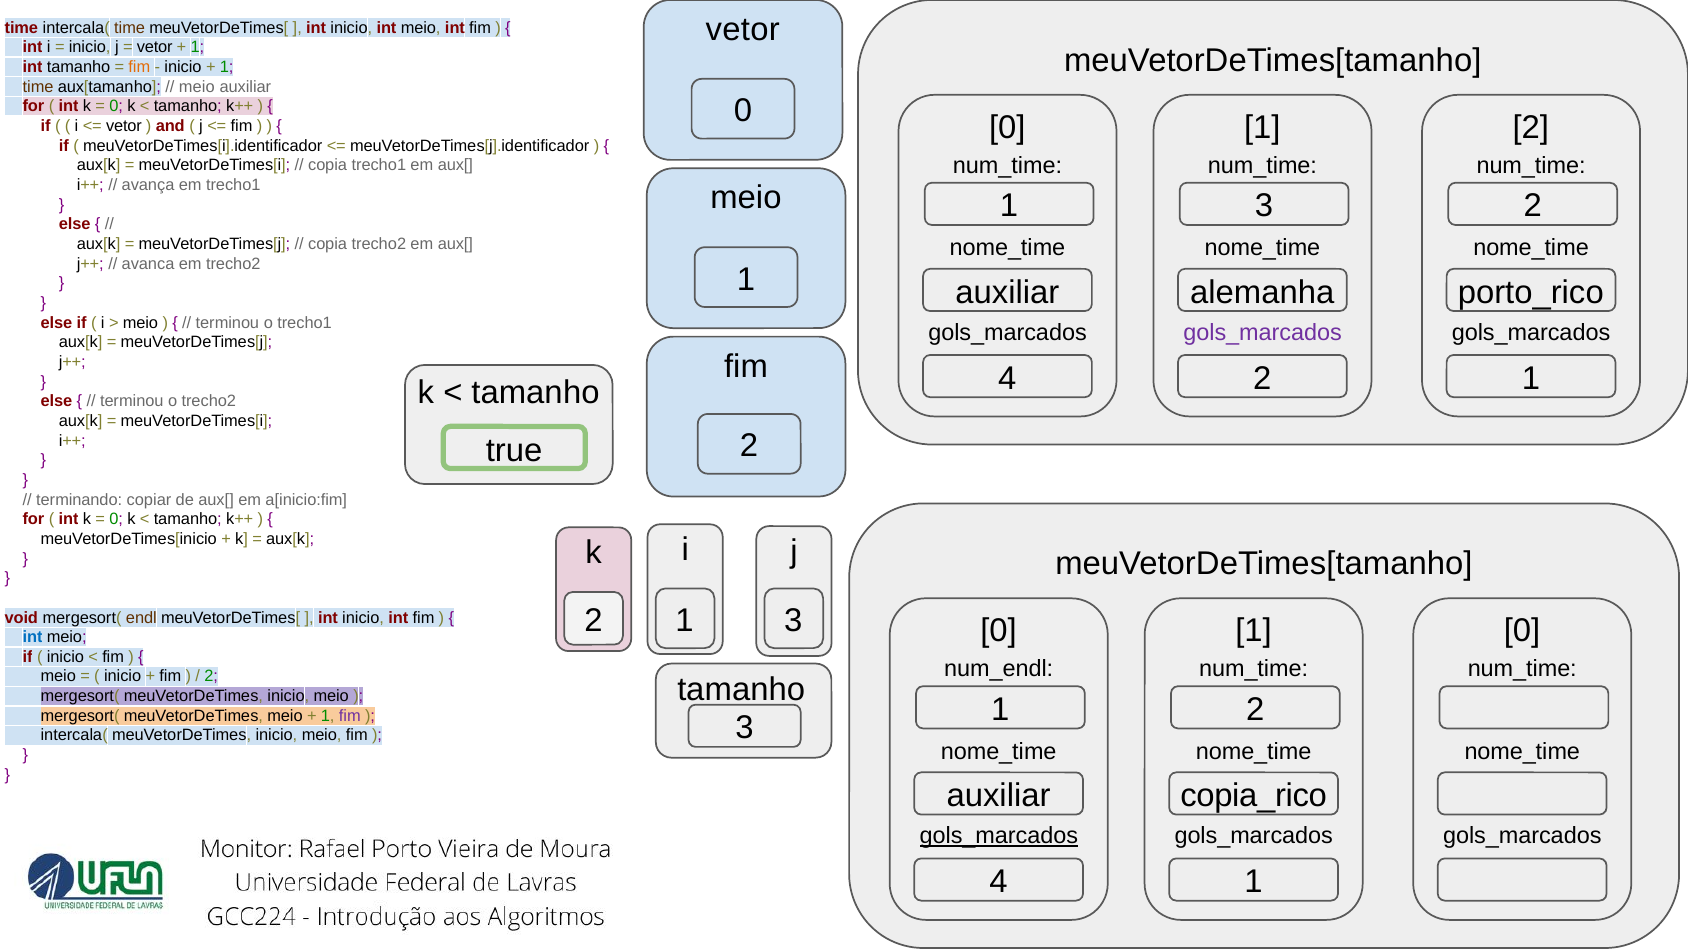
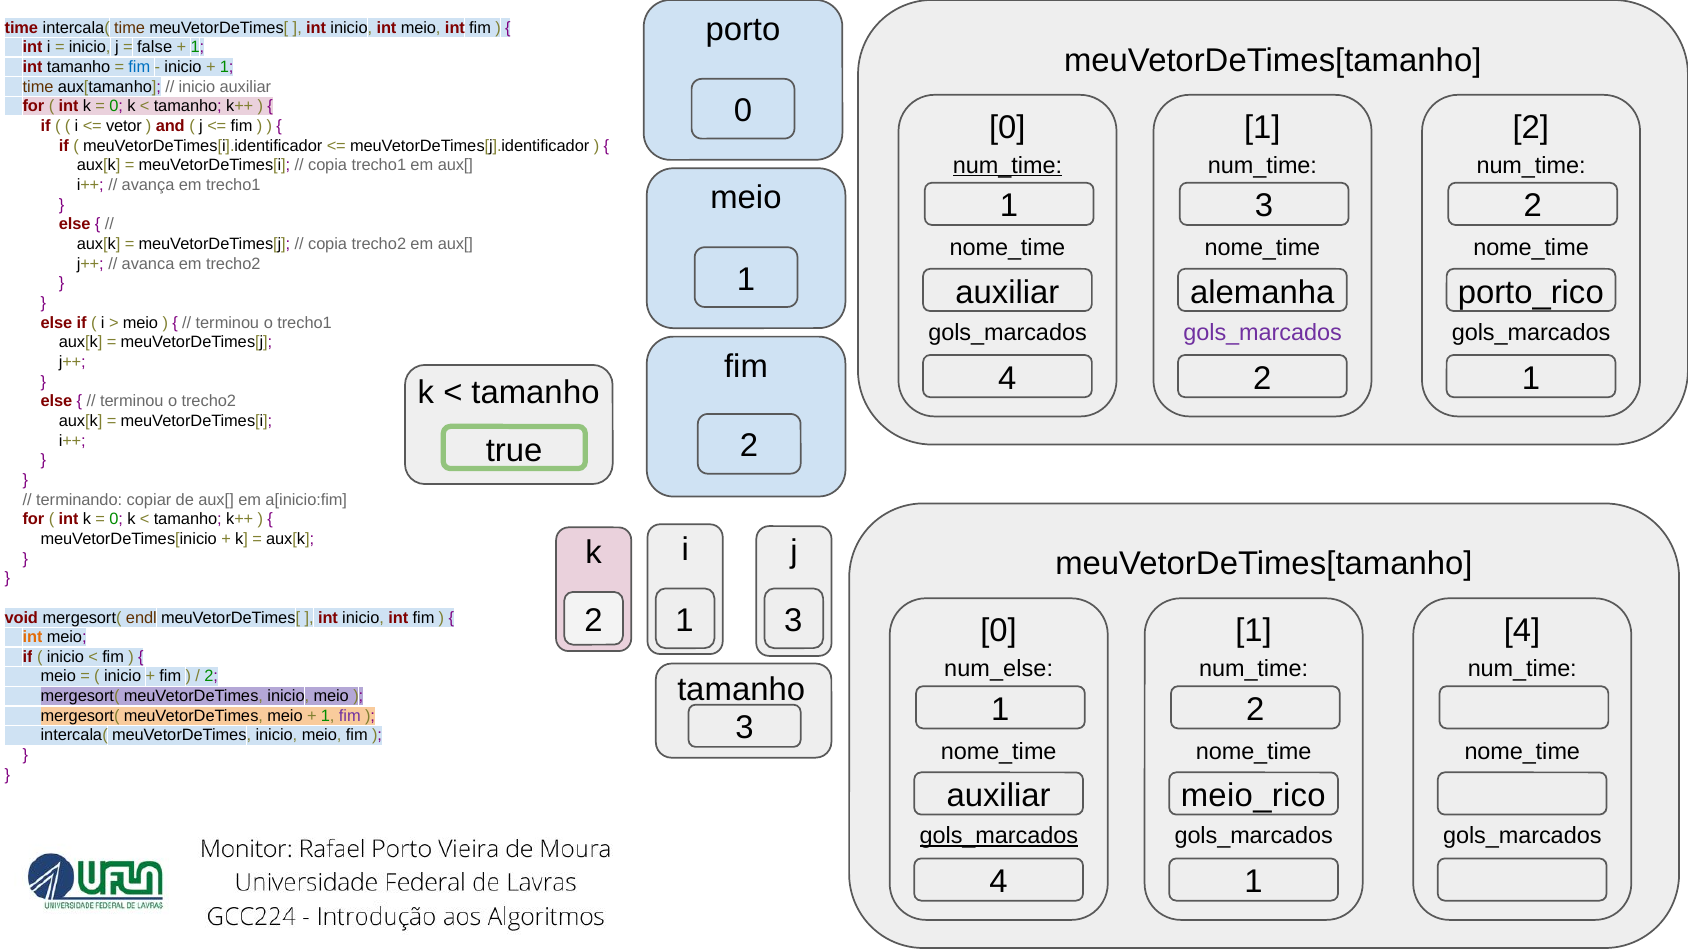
vetor at (743, 30): vetor -> porto
vetor at (155, 47): vetor -> false
fim at (139, 67) colour: orange -> blue
meio at (197, 87): meio -> inicio
num_time at (1007, 165) underline: none -> present
0 at (1522, 631): 0 -> 4
int at (33, 638) colour: blue -> orange
num_endl: num_endl -> num_else
copia_rico: copia_rico -> meio_rico
